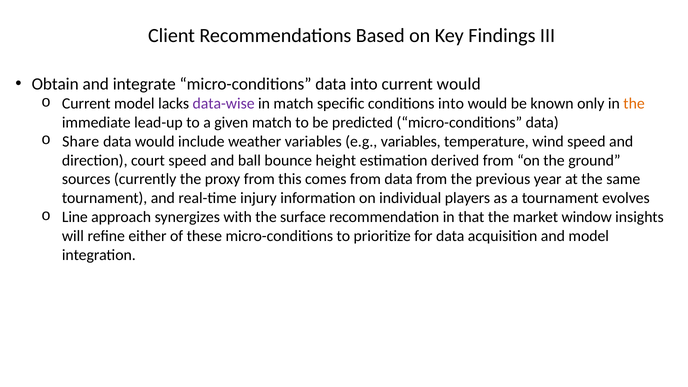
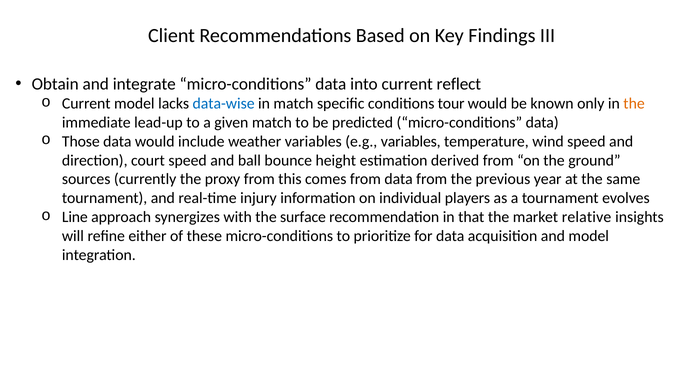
current would: would -> reflect
data-wise colour: purple -> blue
conditions into: into -> tour
Share: Share -> Those
window: window -> relative
